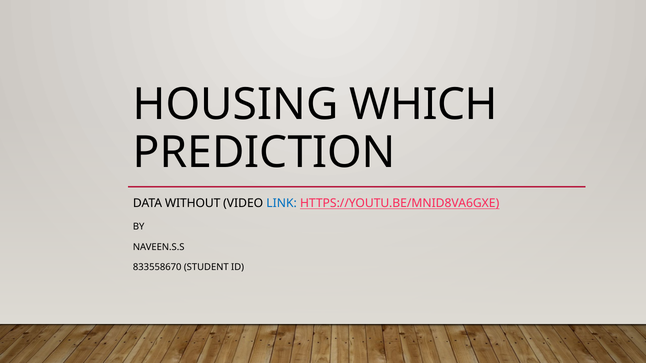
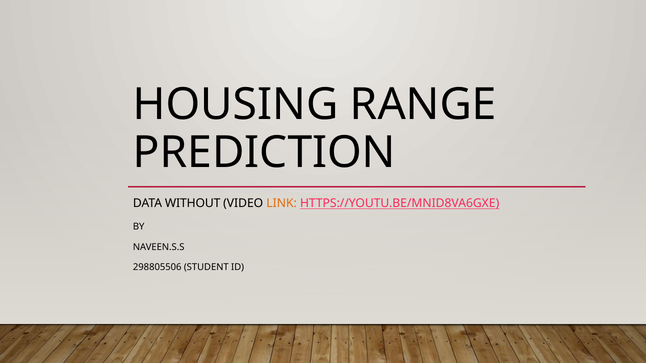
WHICH: WHICH -> RANGE
LINK colour: blue -> orange
833558670: 833558670 -> 298805506
